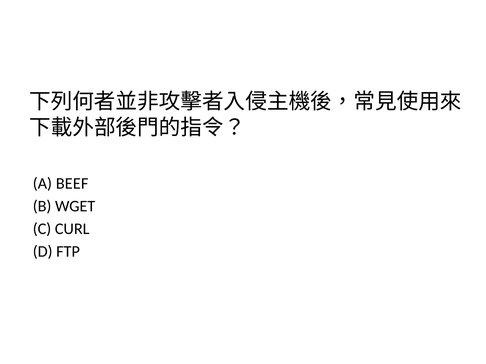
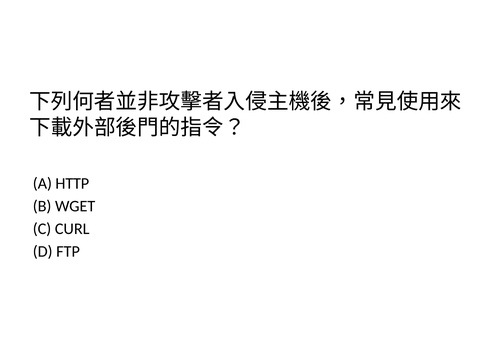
BEEF: BEEF -> HTTP
